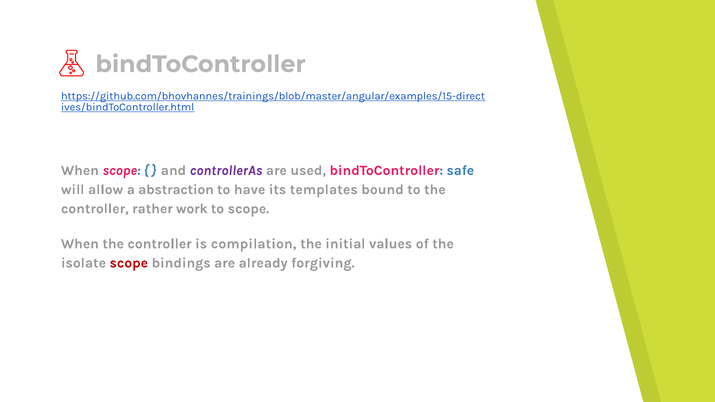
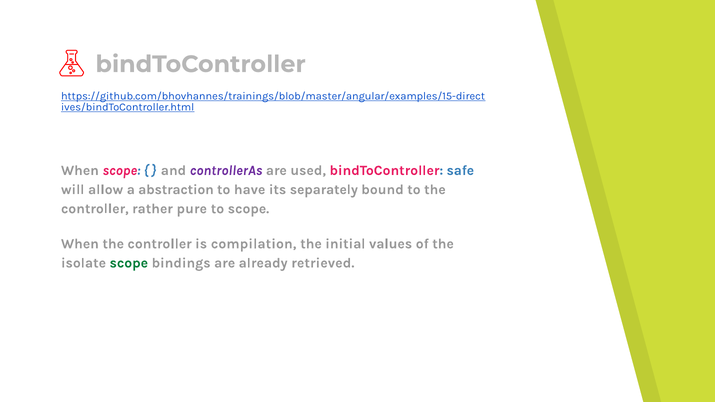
templates: templates -> separately
work: work -> pure
scope at (129, 263) colour: red -> green
forgiving: forgiving -> retrieved
